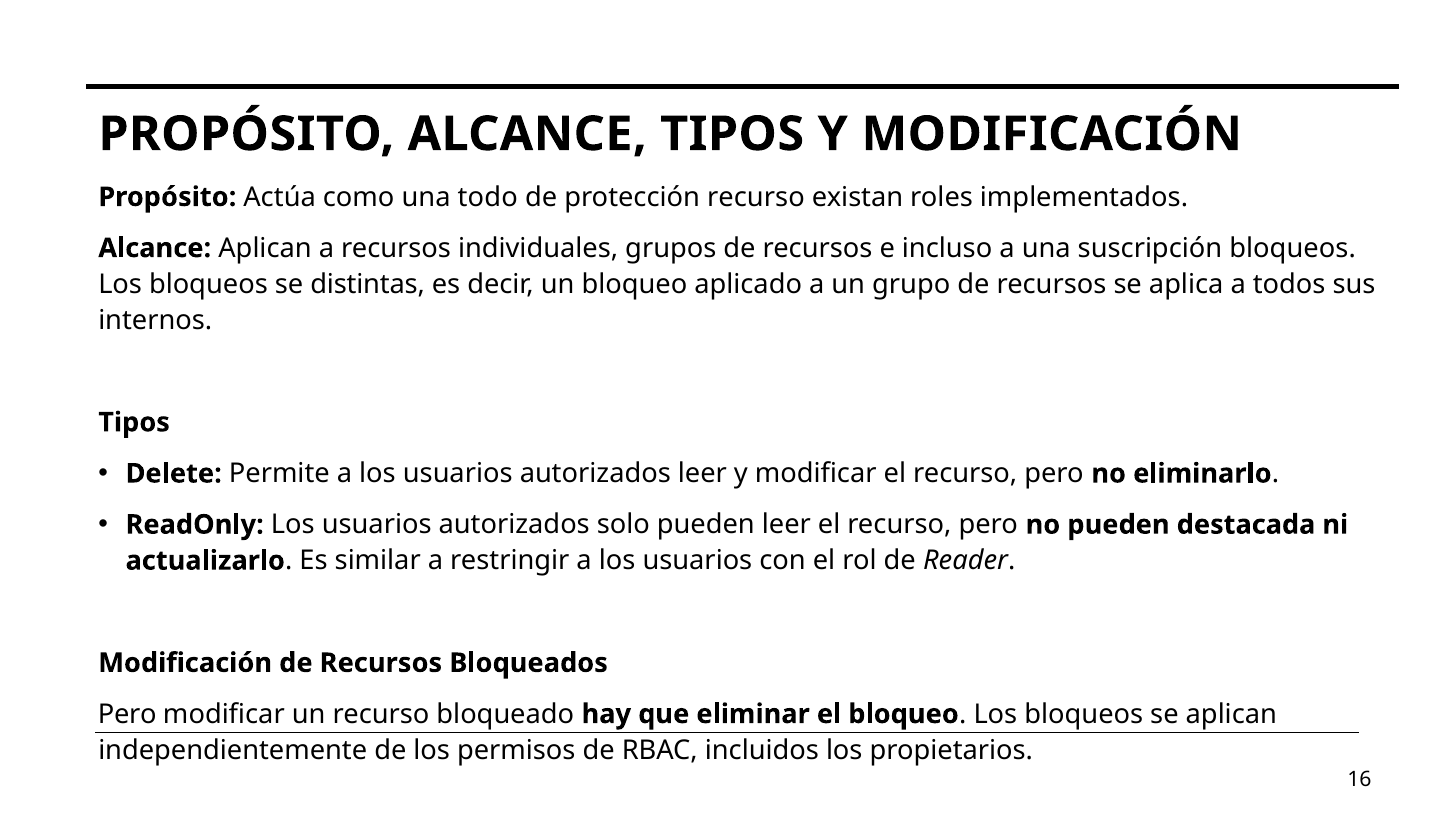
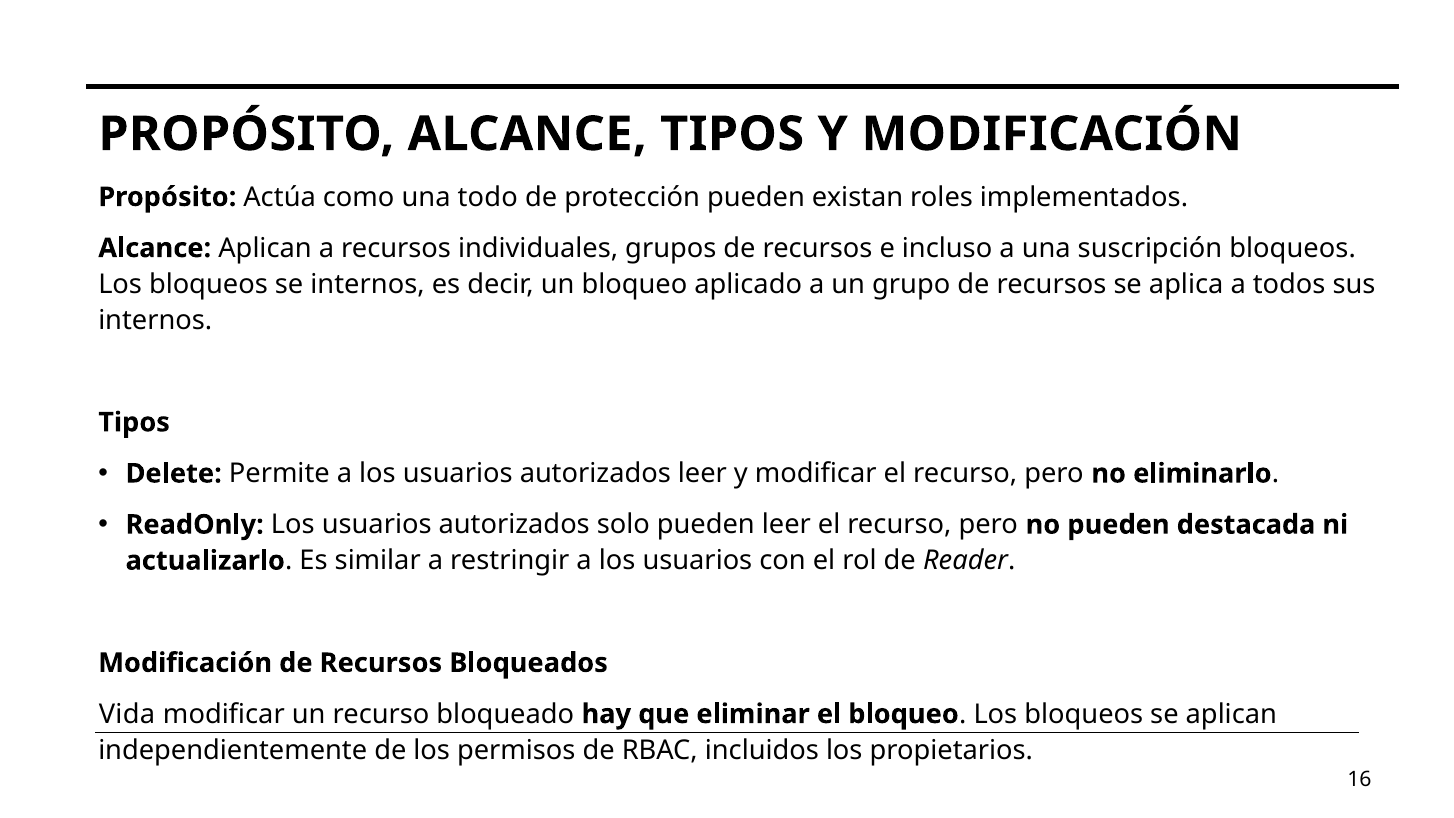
protección recurso: recurso -> pueden
se distintas: distintas -> internos
Pero at (127, 714): Pero -> Vida
